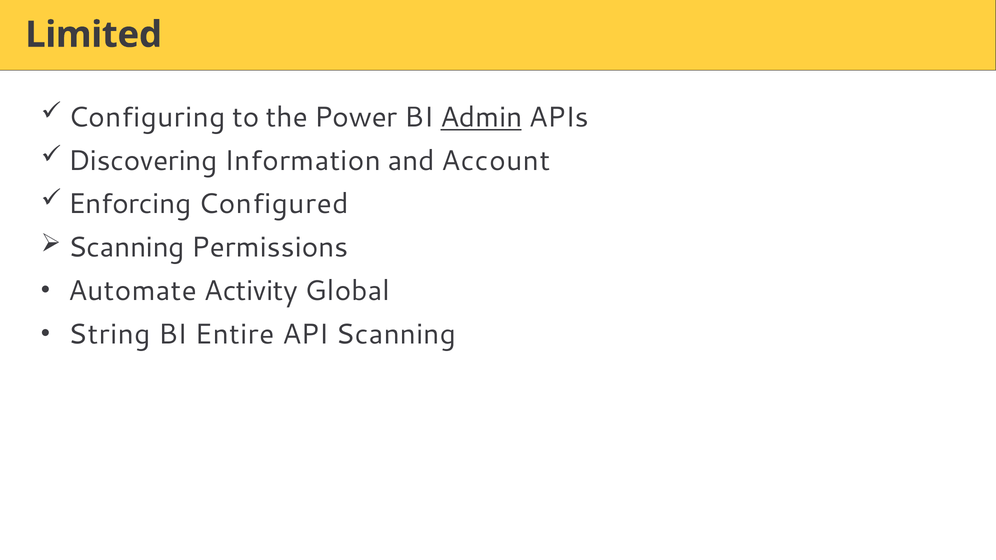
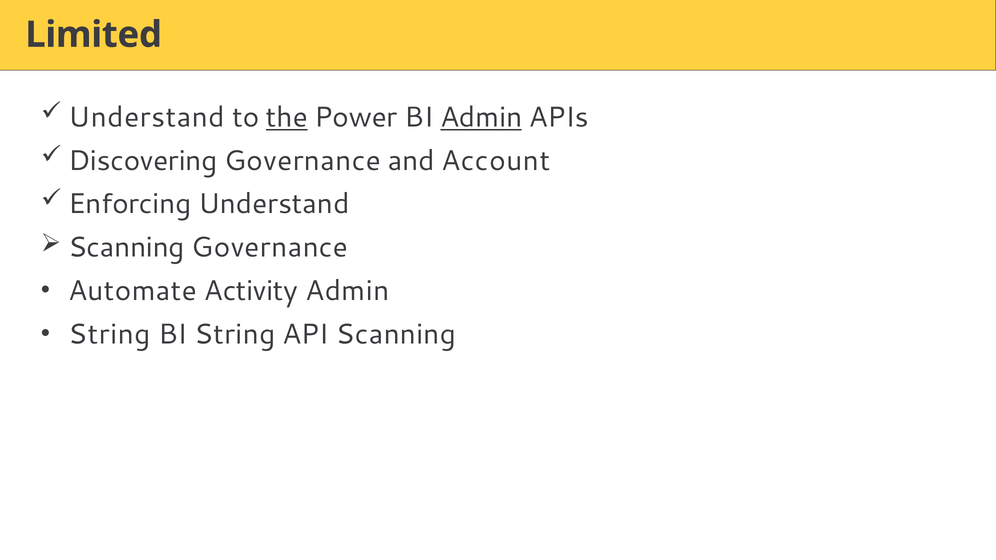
Configuring at (147, 117): Configuring -> Understand
the underline: none -> present
Discovering Information: Information -> Governance
Enforcing Configured: Configured -> Understand
Scanning Permissions: Permissions -> Governance
Activity Global: Global -> Admin
BI Entire: Entire -> String
